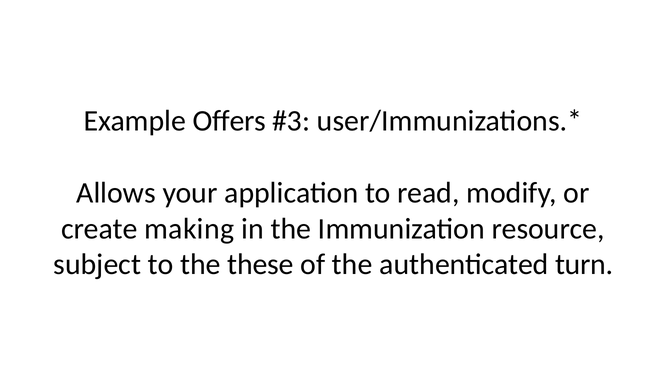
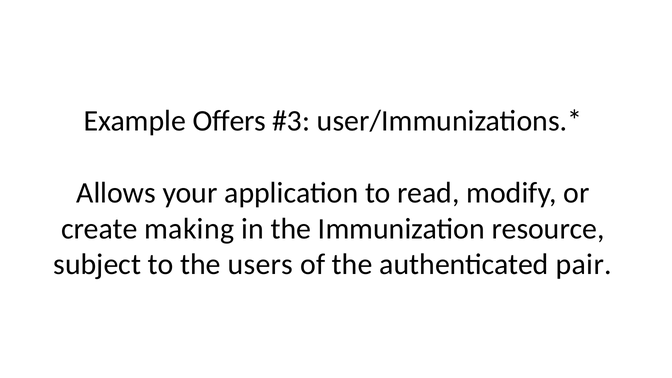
these: these -> users
turn: turn -> pair
